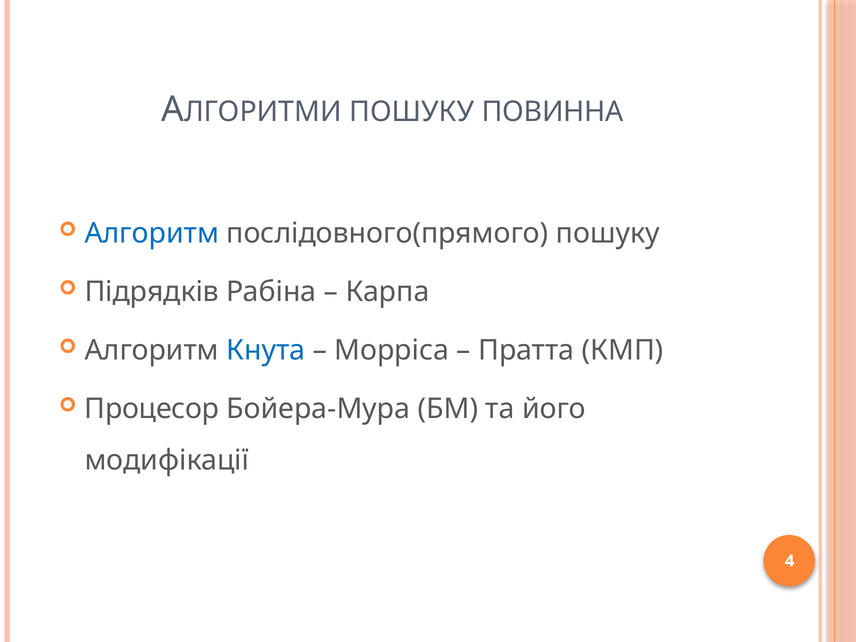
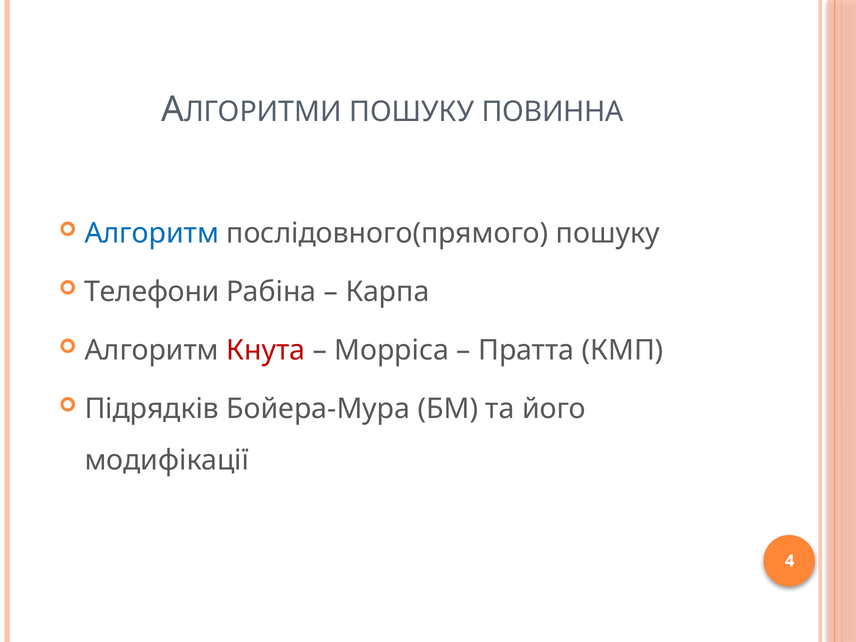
Підрядків: Підрядків -> Телефони
Кнута colour: blue -> red
Процесор: Процесор -> Підрядків
